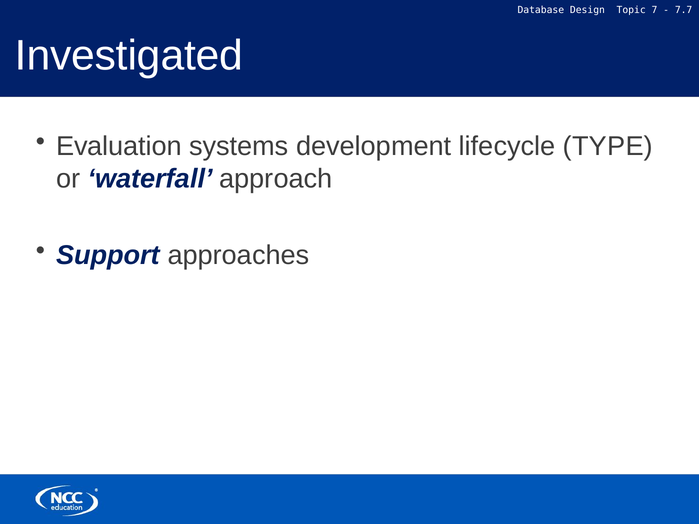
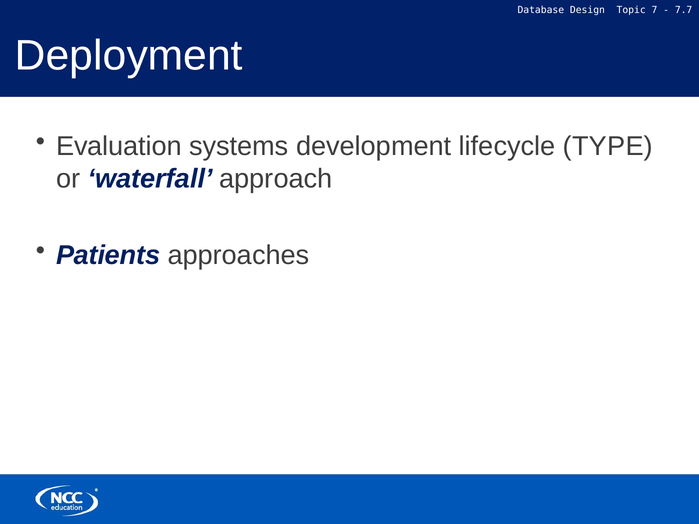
Investigated: Investigated -> Deployment
Support: Support -> Patients
